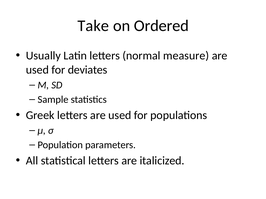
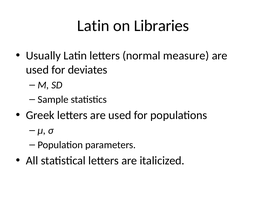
Take at (93, 26): Take -> Latin
Ordered: Ordered -> Libraries
